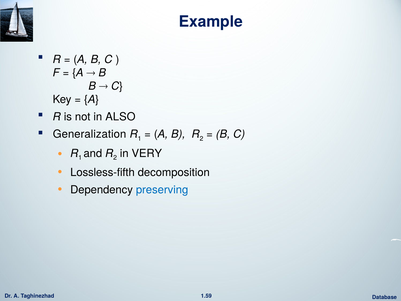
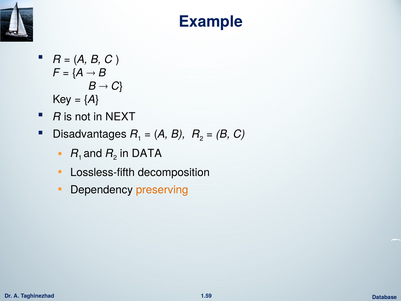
ALSO: ALSO -> NEXT
Generalization: Generalization -> Disadvantages
VERY: VERY -> DATA
preserving colour: blue -> orange
